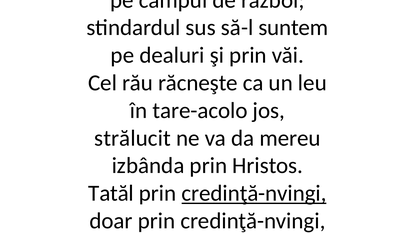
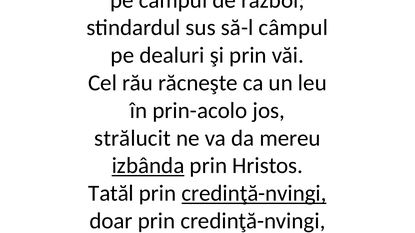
să-l suntem: suntem -> câmpul
tare-acolo: tare-acolo -> prin-acolo
izbânda underline: none -> present
